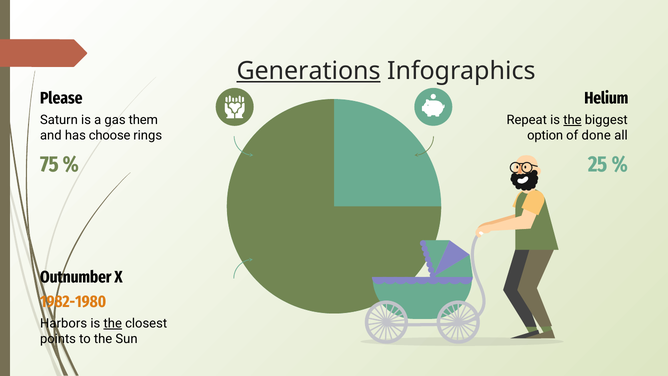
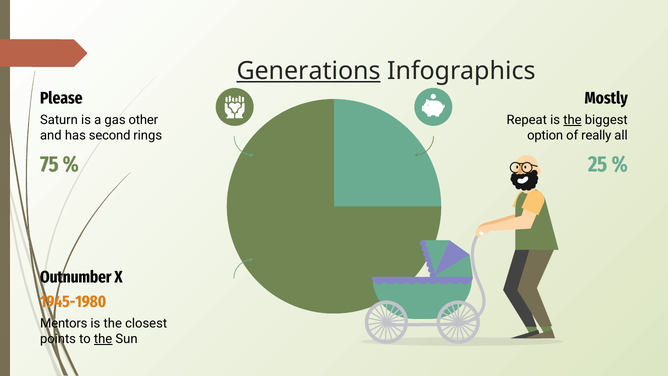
Helium: Helium -> Mostly
them: them -> other
choose: choose -> second
done: done -> really
1982-1980: 1982-1980 -> 1945-1980
Harbors: Harbors -> Mentors
the at (113, 323) underline: present -> none
the at (103, 339) underline: none -> present
